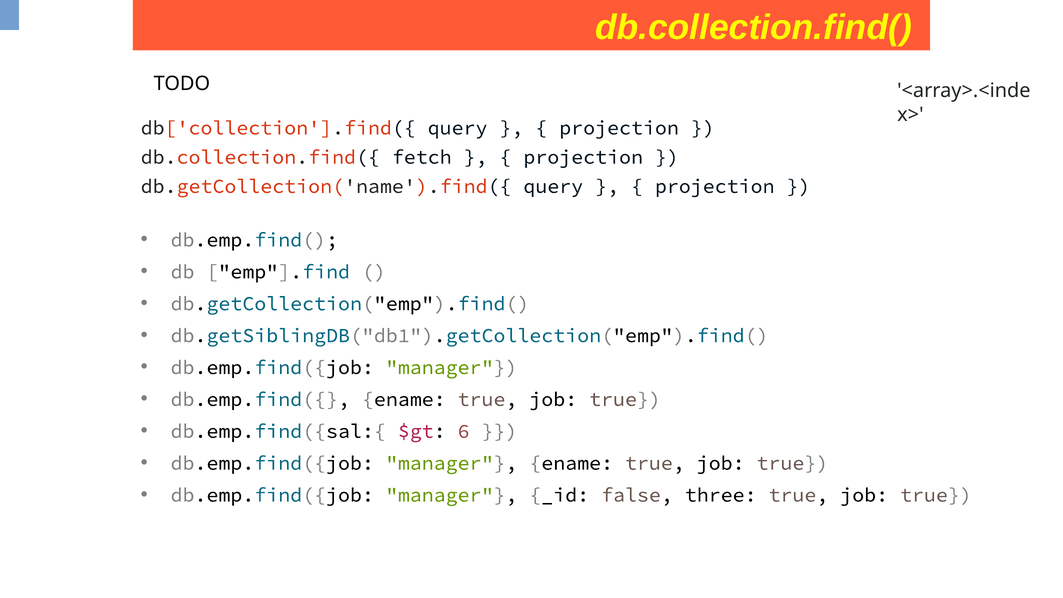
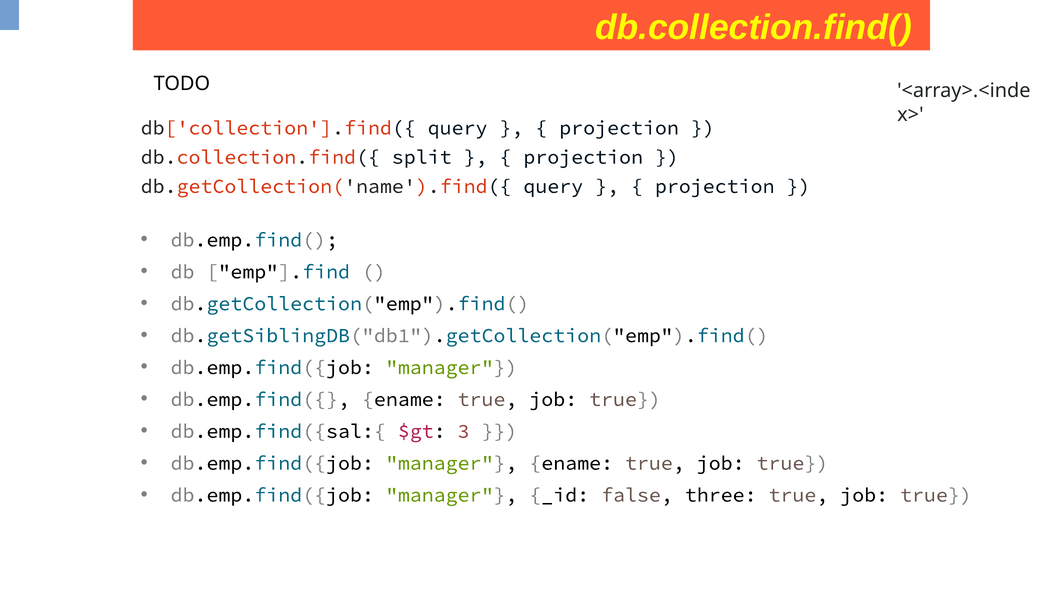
fetch: fetch -> split
6: 6 -> 3
